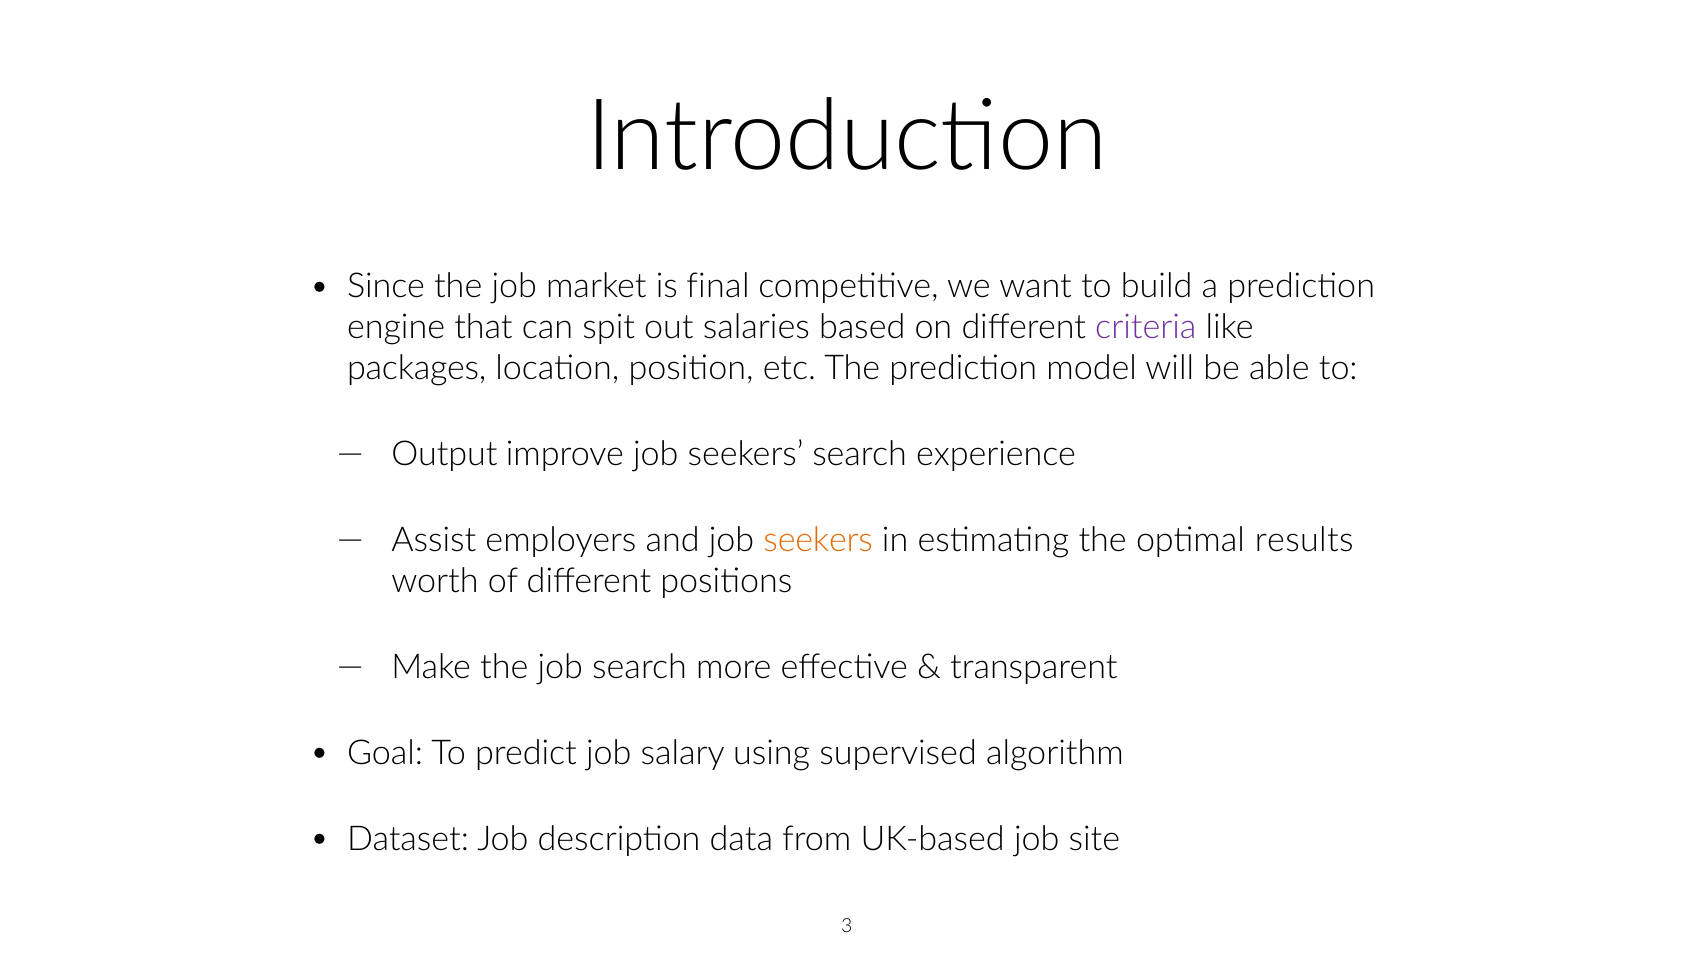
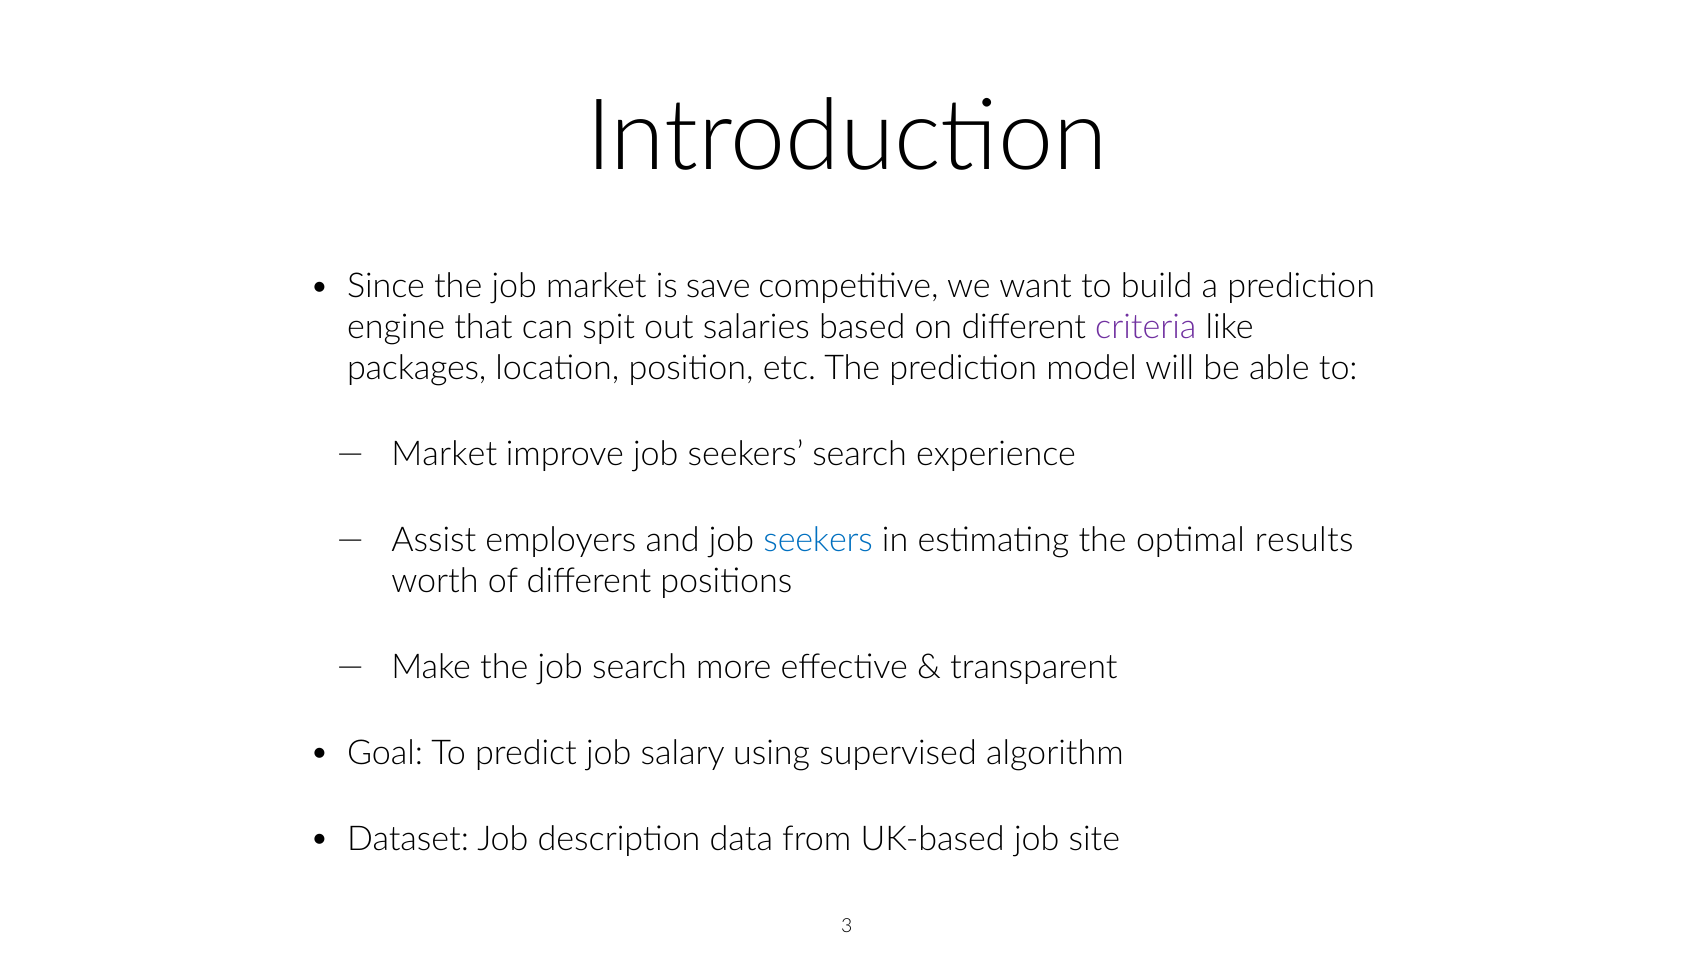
final: final -> save
Output at (444, 454): Output -> Market
seekers at (818, 540) colour: orange -> blue
